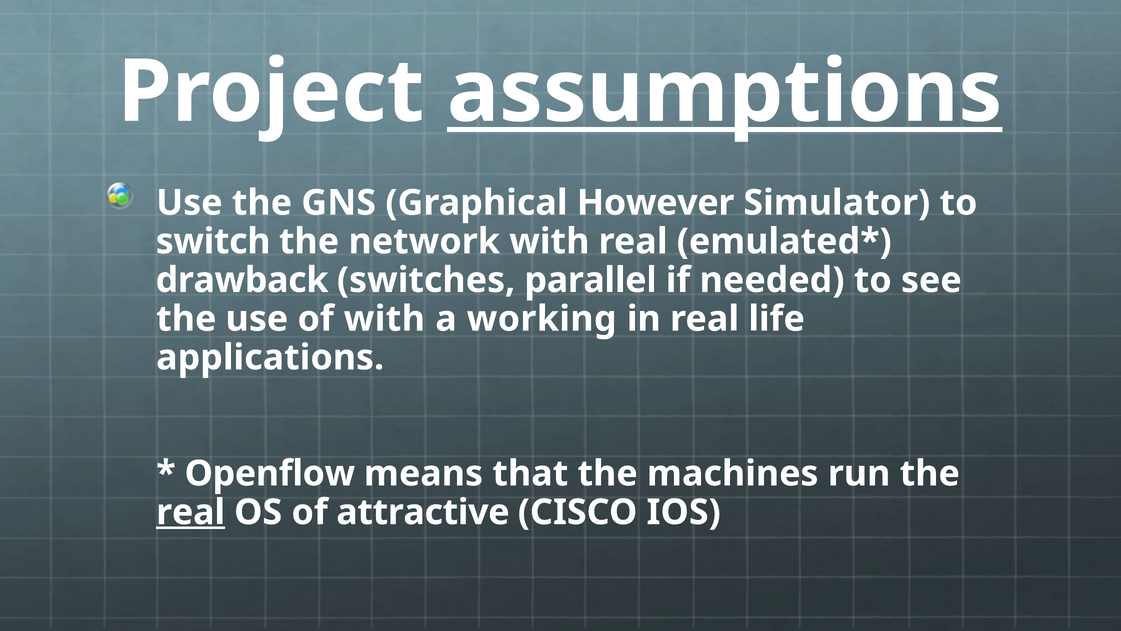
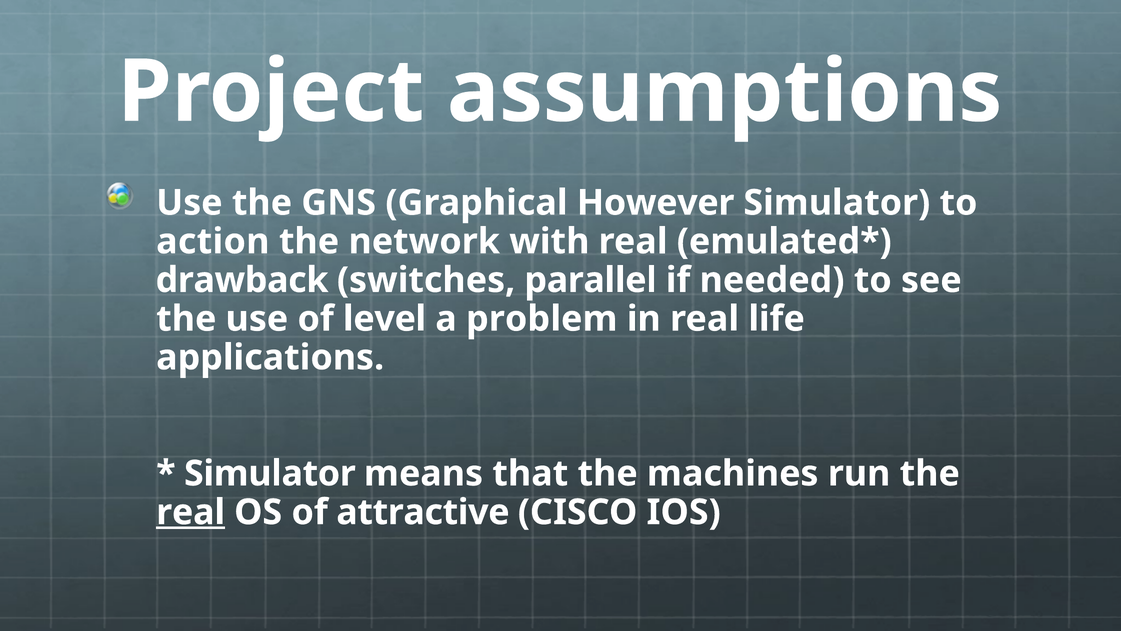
assumptions underline: present -> none
switch: switch -> action
of with: with -> level
working: working -> problem
Openflow at (270, 473): Openflow -> Simulator
